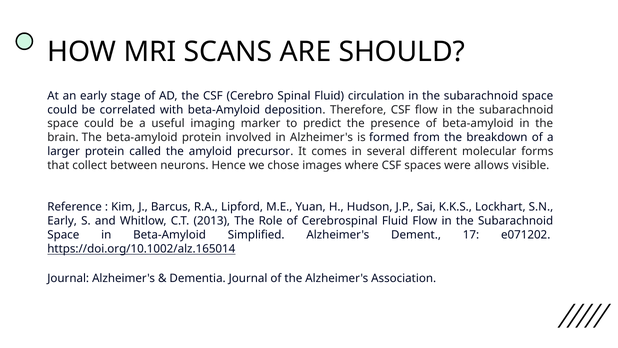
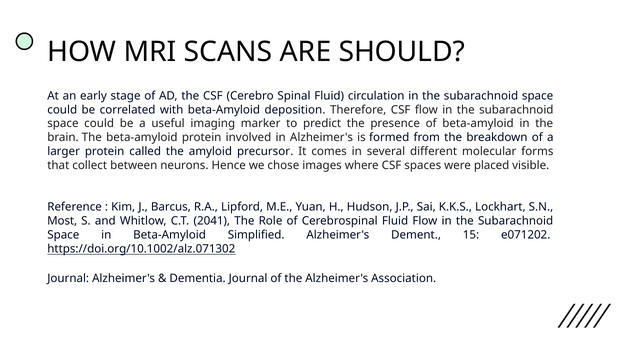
allows: allows -> placed
Early at (62, 221): Early -> Most
2013: 2013 -> 2041
17: 17 -> 15
https://doi.org/10.1002/alz.165014: https://doi.org/10.1002/alz.165014 -> https://doi.org/10.1002/alz.071302
